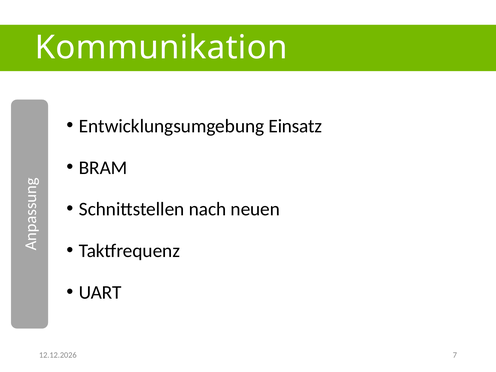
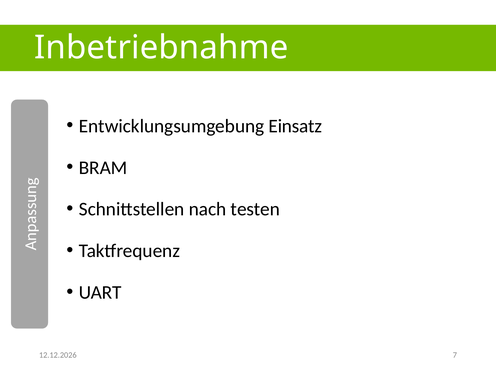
Kommunikation: Kommunikation -> Inbetriebnahme
neuen: neuen -> testen
